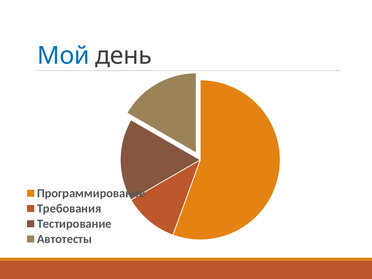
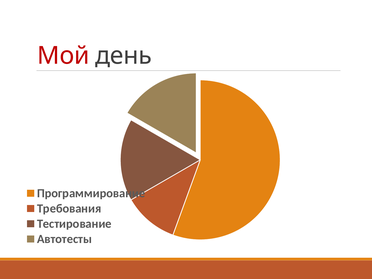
Мой colour: blue -> red
